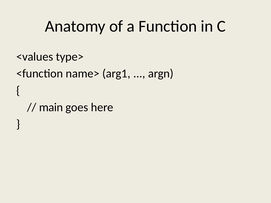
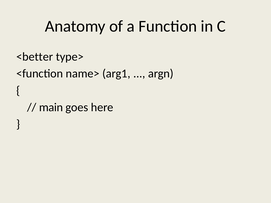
<values: <values -> <better
